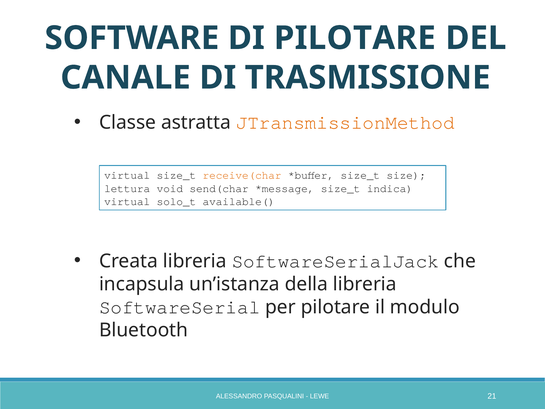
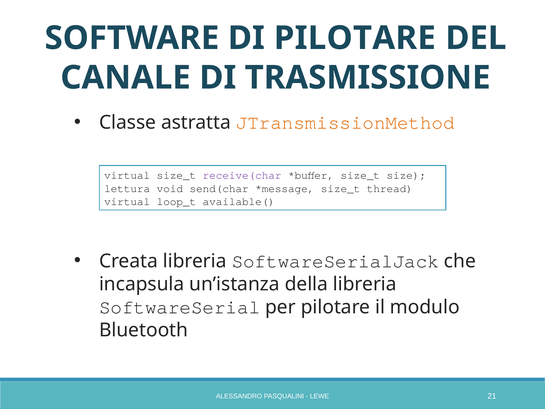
receive(char colour: orange -> purple
indica: indica -> thread
solo_t: solo_t -> loop_t
